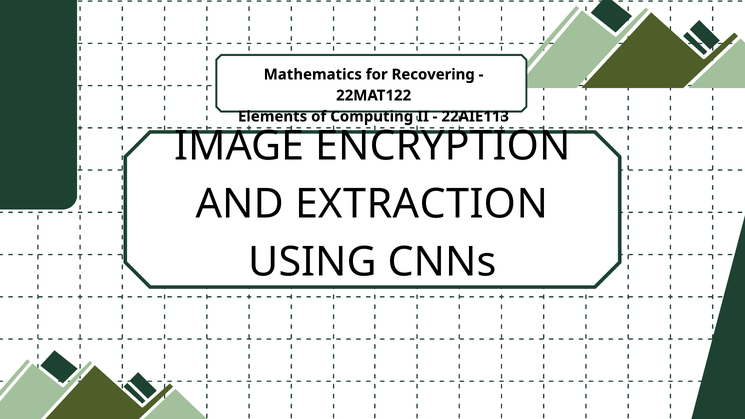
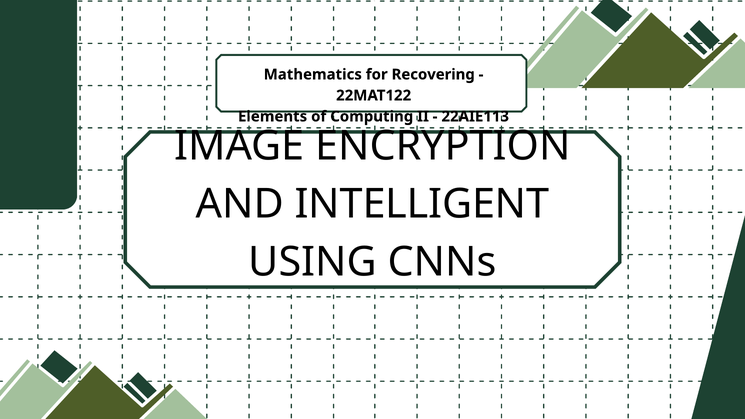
EXTRACTION: EXTRACTION -> INTELLIGENT
